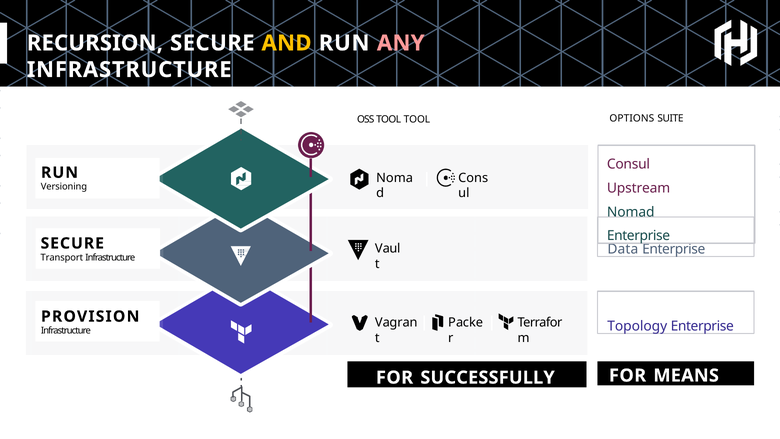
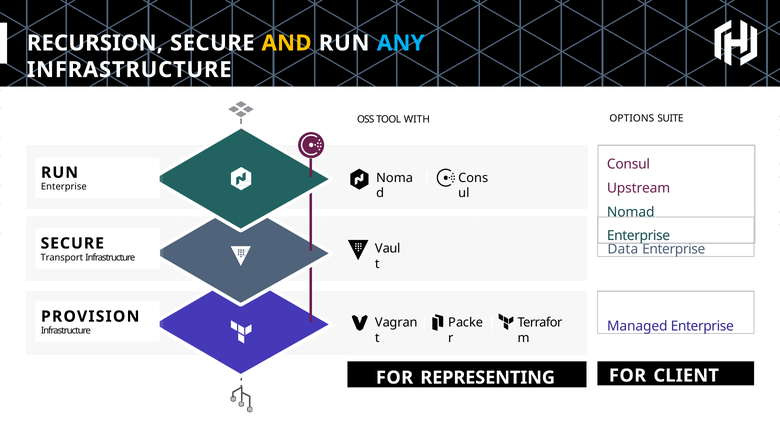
ANY colour: pink -> light blue
TOOL TOOL: TOOL -> WITH
Versioning at (64, 187): Versioning -> Enterprise
Topology: Topology -> Managed
SUCCESSFULLY: SUCCESSFULLY -> REPRESENTING
MEANS: MEANS -> CLIENT
